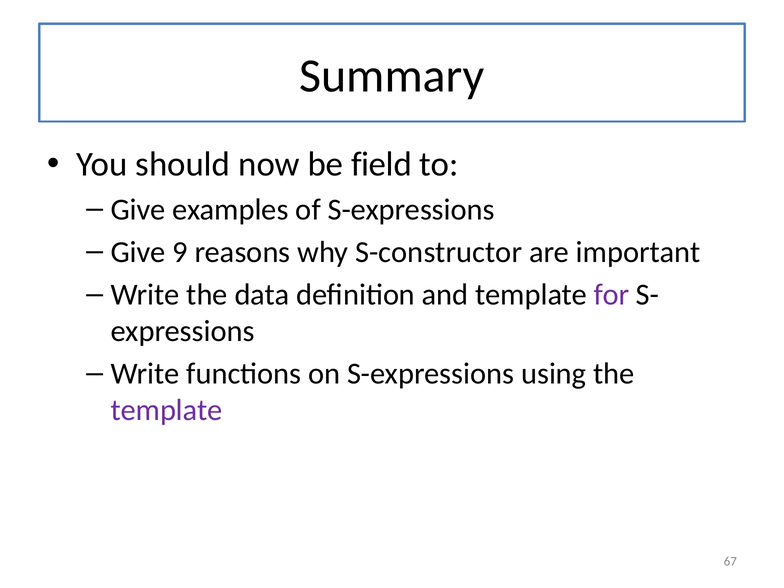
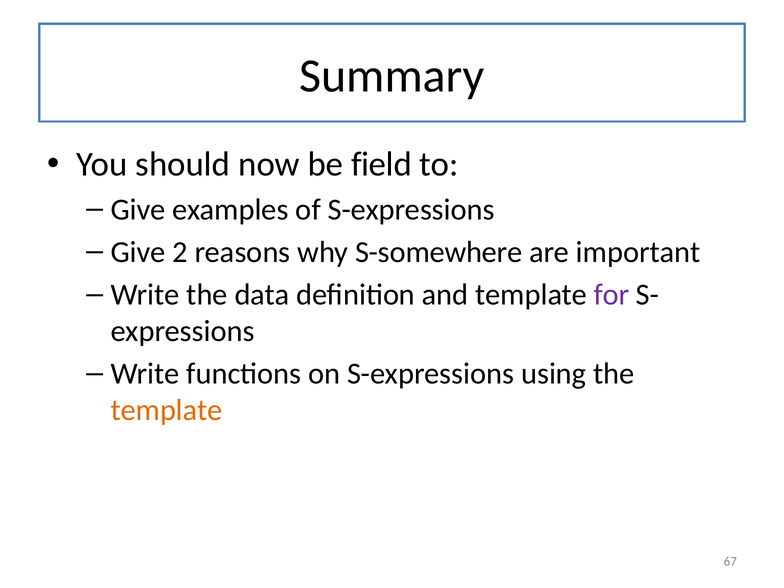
9: 9 -> 2
S-constructor: S-constructor -> S-somewhere
template at (167, 410) colour: purple -> orange
